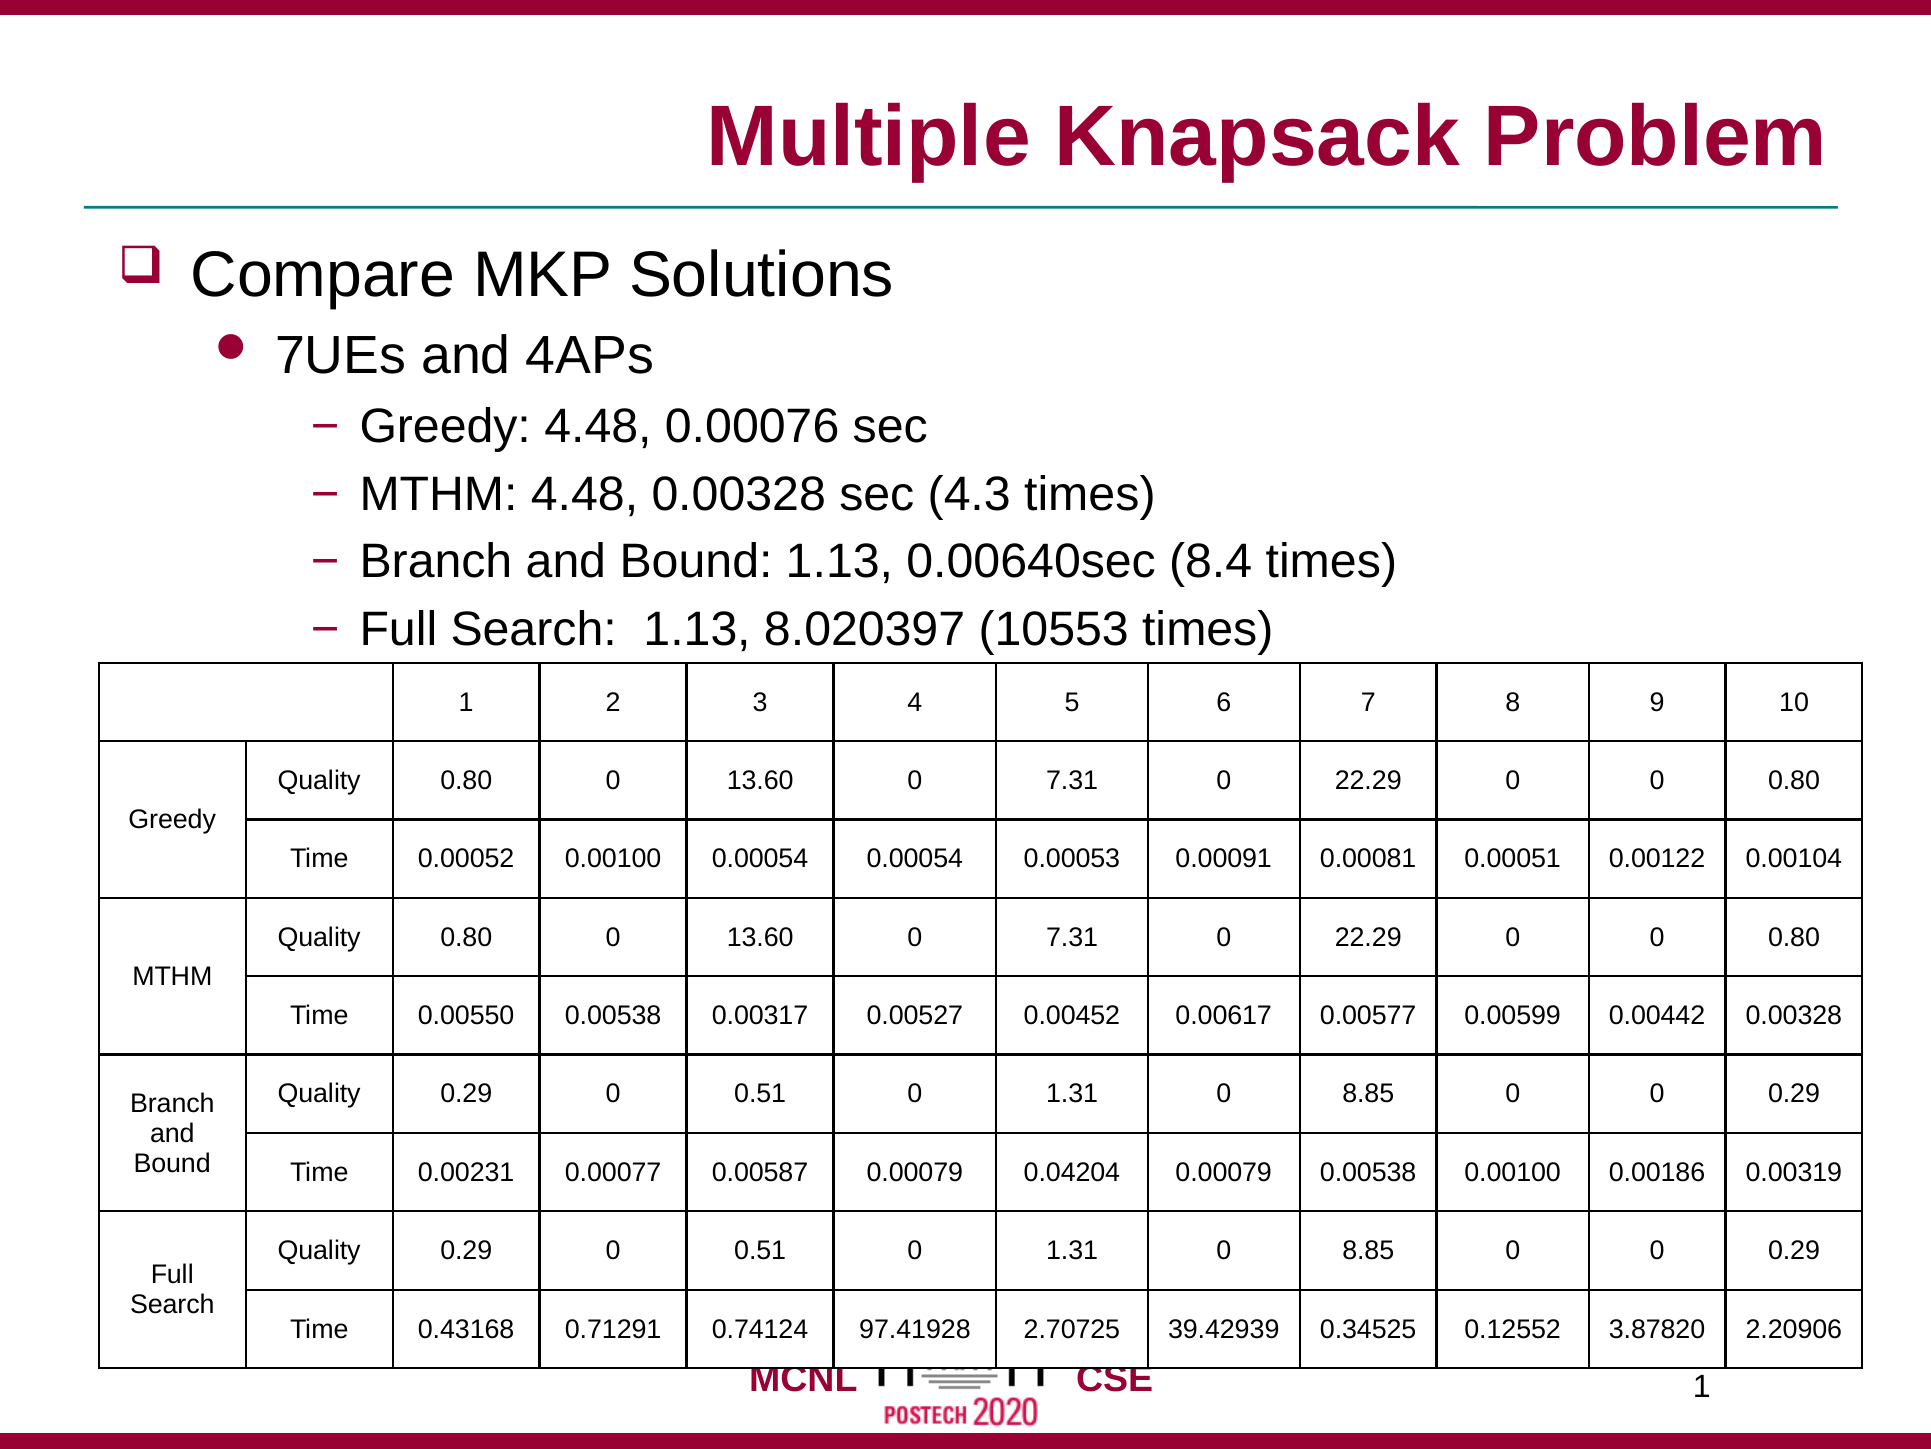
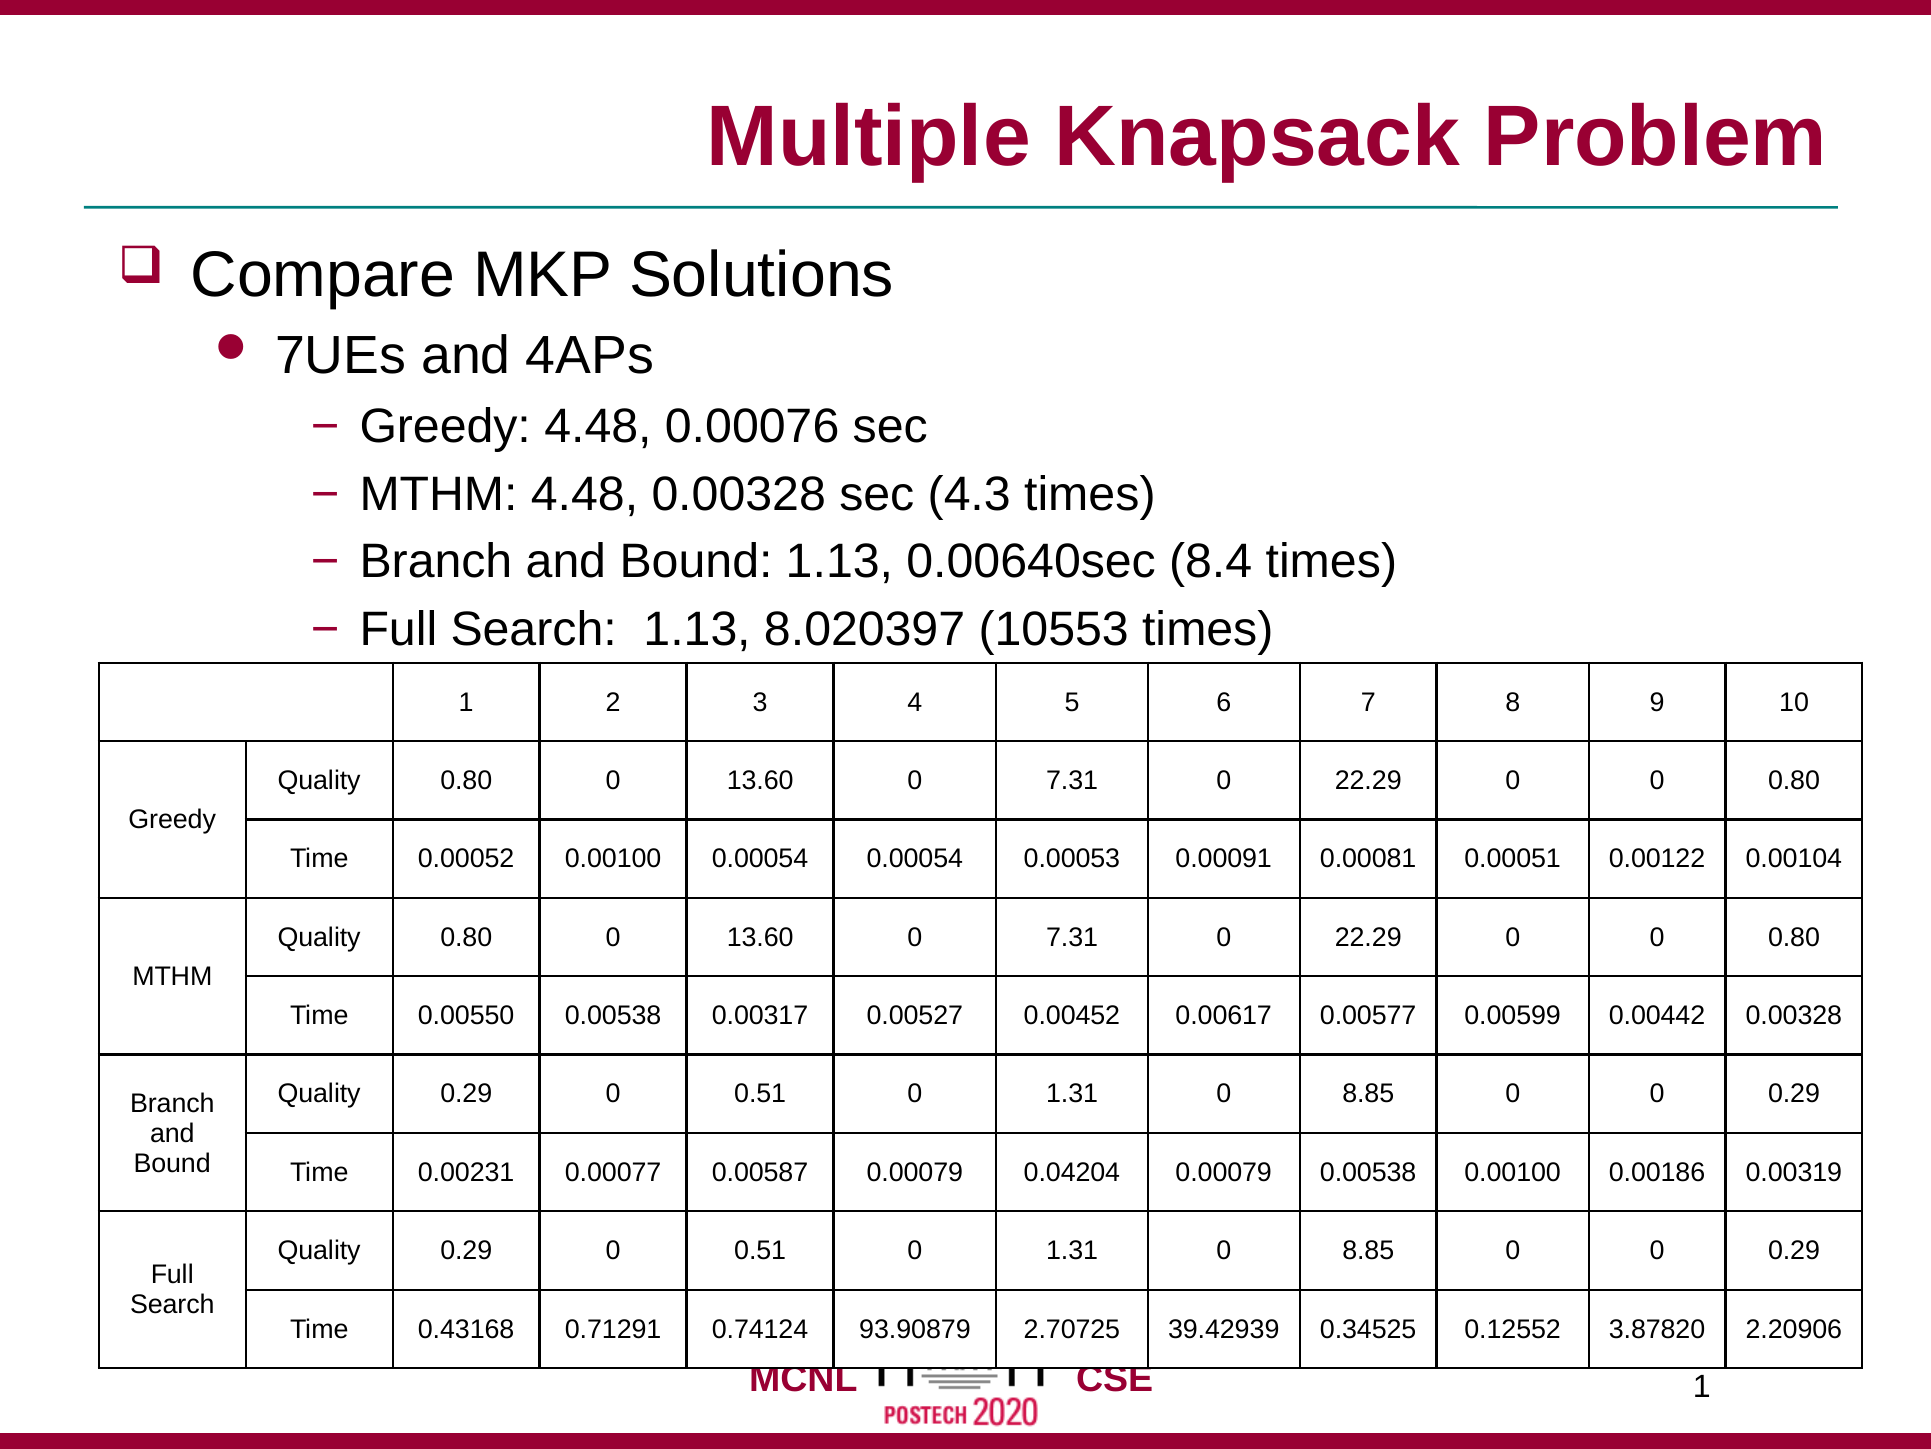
97.41928: 97.41928 -> 93.90879
